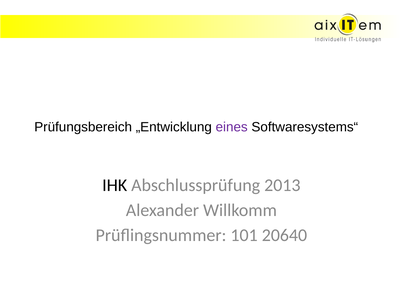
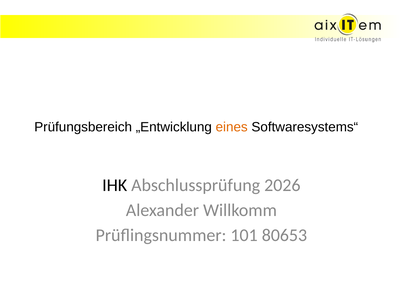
eines colour: purple -> orange
2013: 2013 -> 2026
20640: 20640 -> 80653
